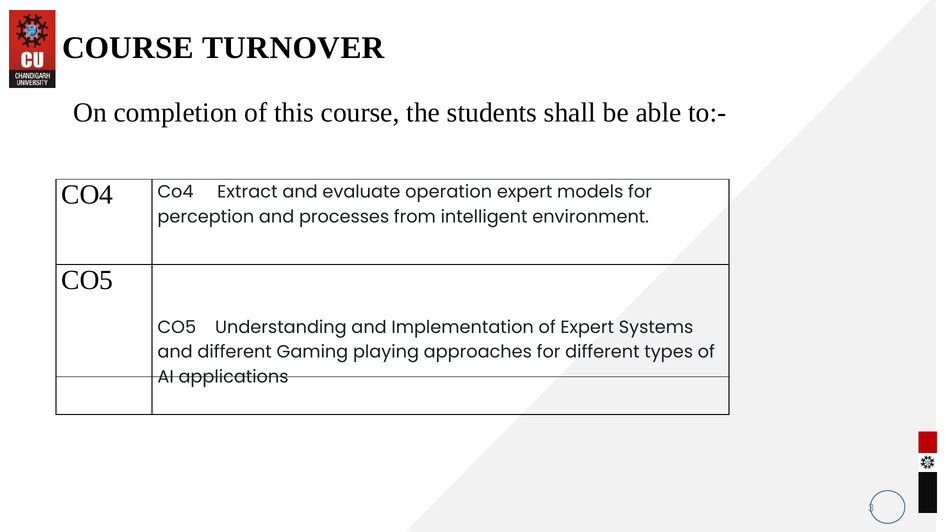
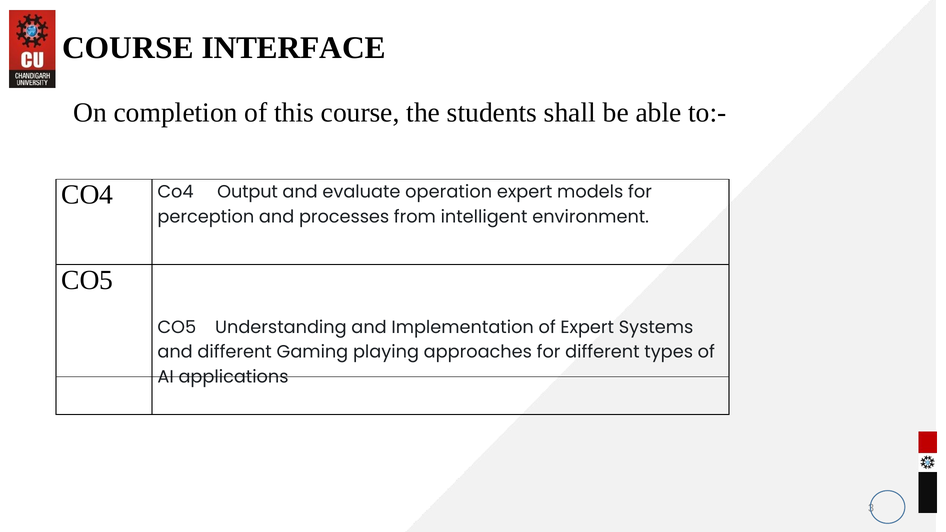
TURNOVER: TURNOVER -> INTERFACE
Extract: Extract -> Output
